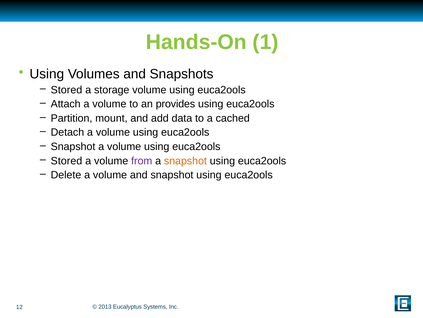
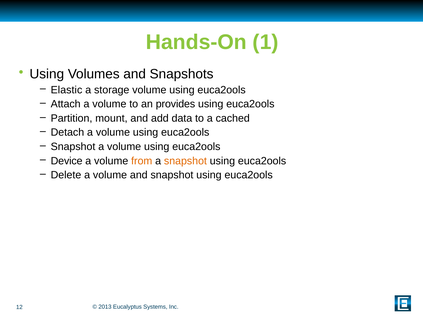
Stored at (66, 90): Stored -> Elastic
Stored at (66, 161): Stored -> Device
from colour: purple -> orange
